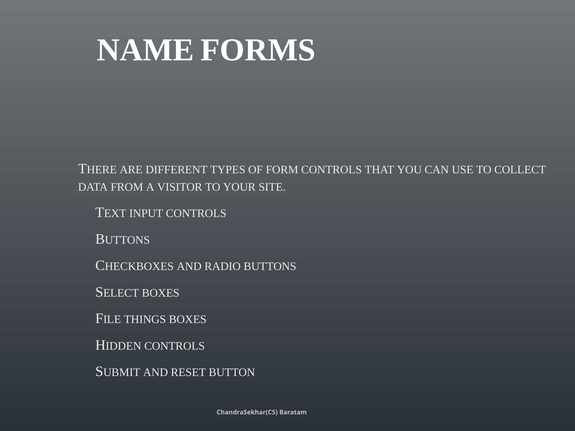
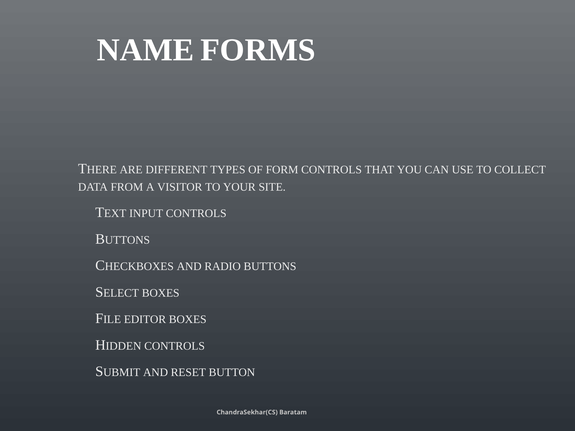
THINGS: THINGS -> EDITOR
